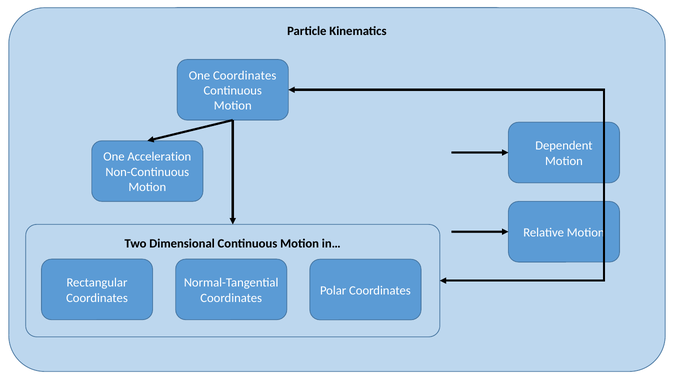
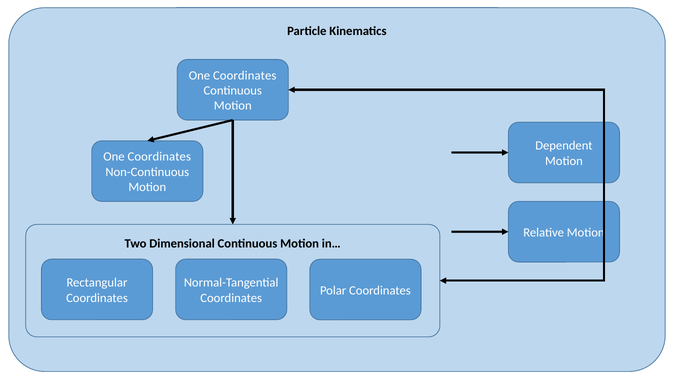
Acceleration at (159, 157): Acceleration -> Coordinates
